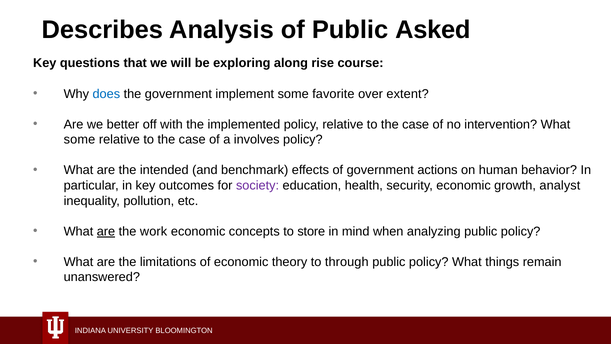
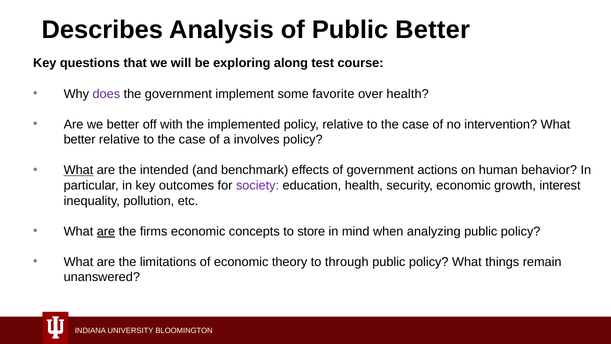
Public Asked: Asked -> Better
rise: rise -> test
does colour: blue -> purple
over extent: extent -> health
some at (79, 140): some -> better
What at (78, 170) underline: none -> present
analyst: analyst -> interest
work: work -> firms
